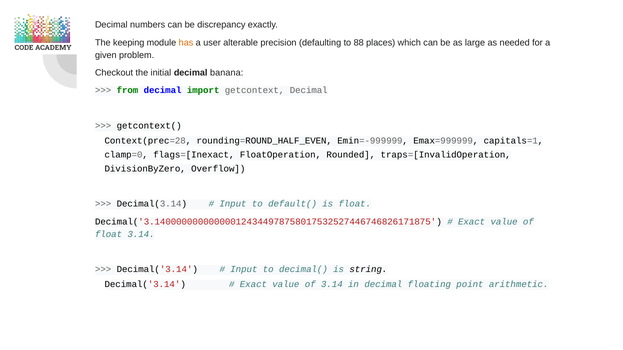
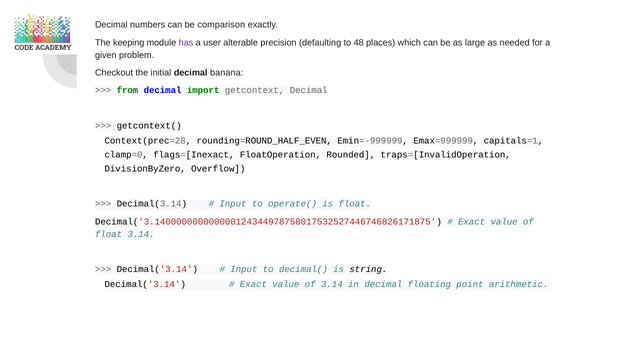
discrepancy: discrepancy -> comparison
has colour: orange -> purple
88: 88 -> 48
default(: default( -> operate(
